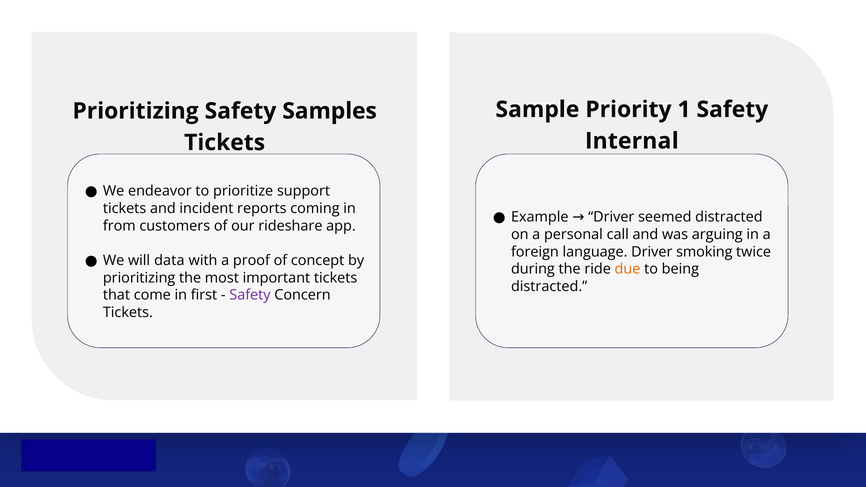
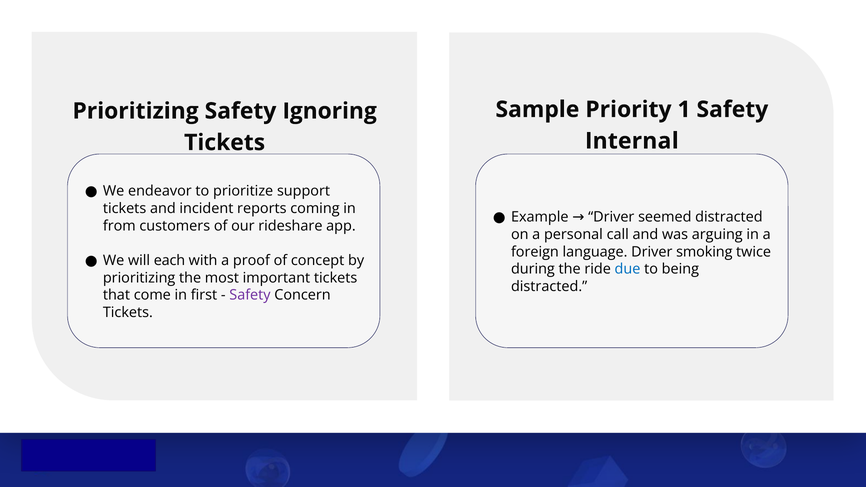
Samples: Samples -> Ignoring
data: data -> each
due colour: orange -> blue
